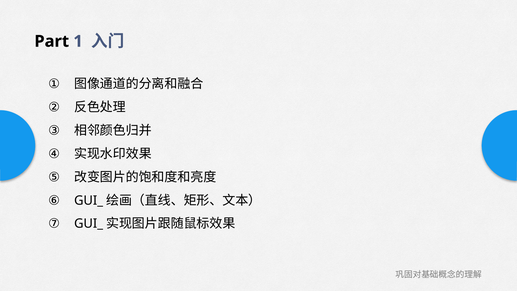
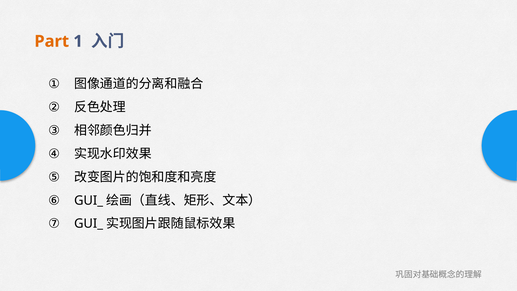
Part colour: black -> orange
